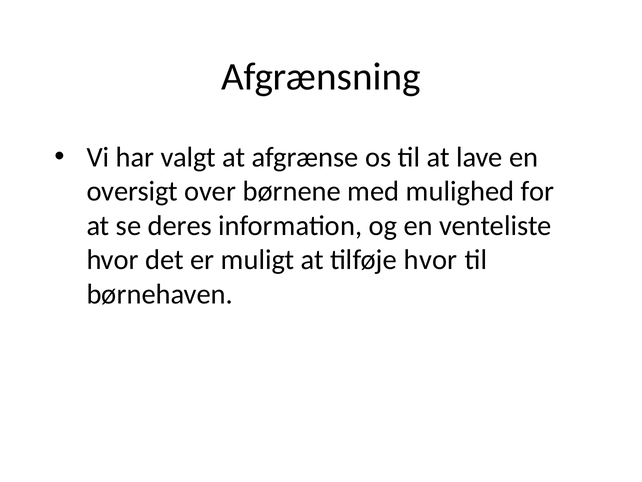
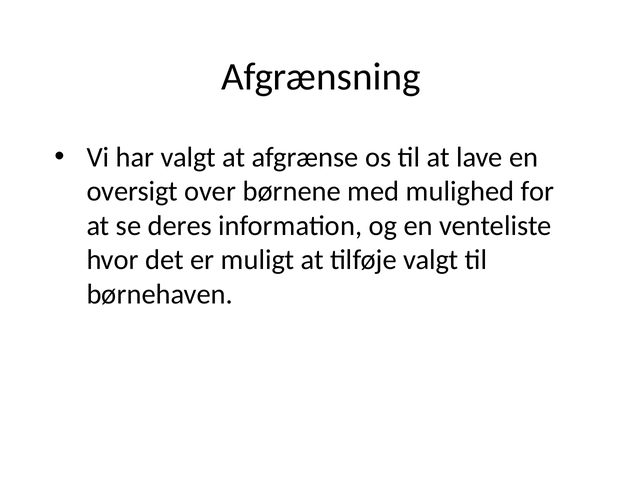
tilføje hvor: hvor -> valgt
